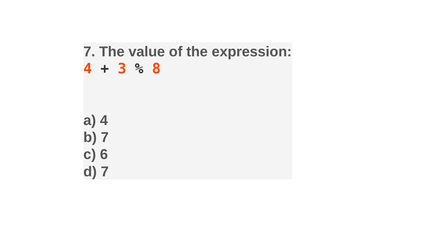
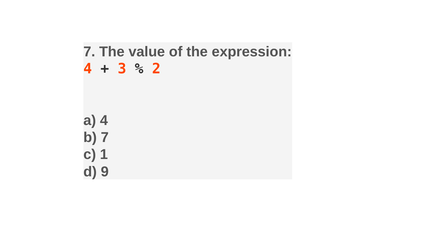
8: 8 -> 2
6: 6 -> 1
d 7: 7 -> 9
